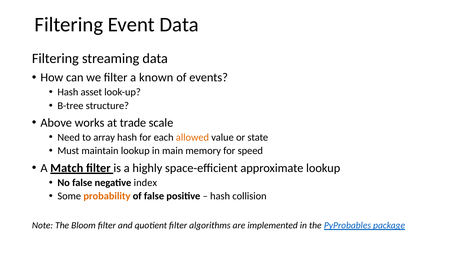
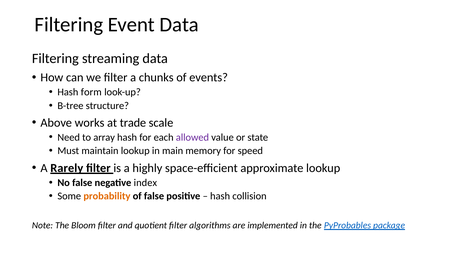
known: known -> chunks
asset: asset -> form
allowed colour: orange -> purple
Match: Match -> Rarely
